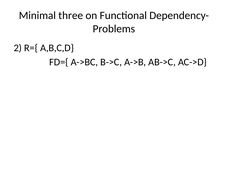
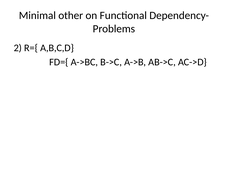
three: three -> other
